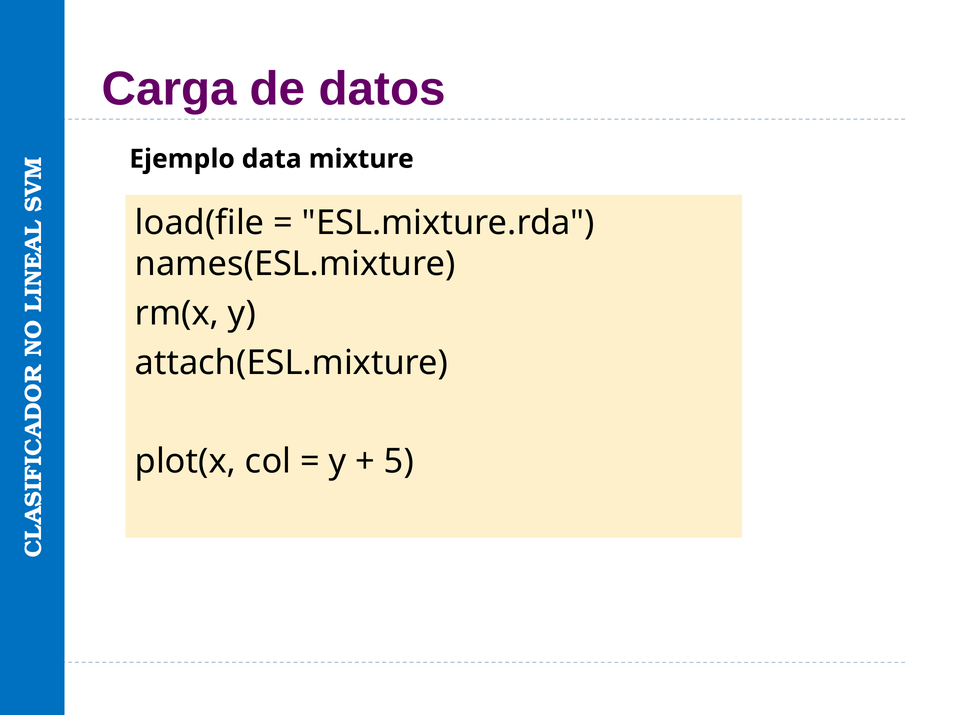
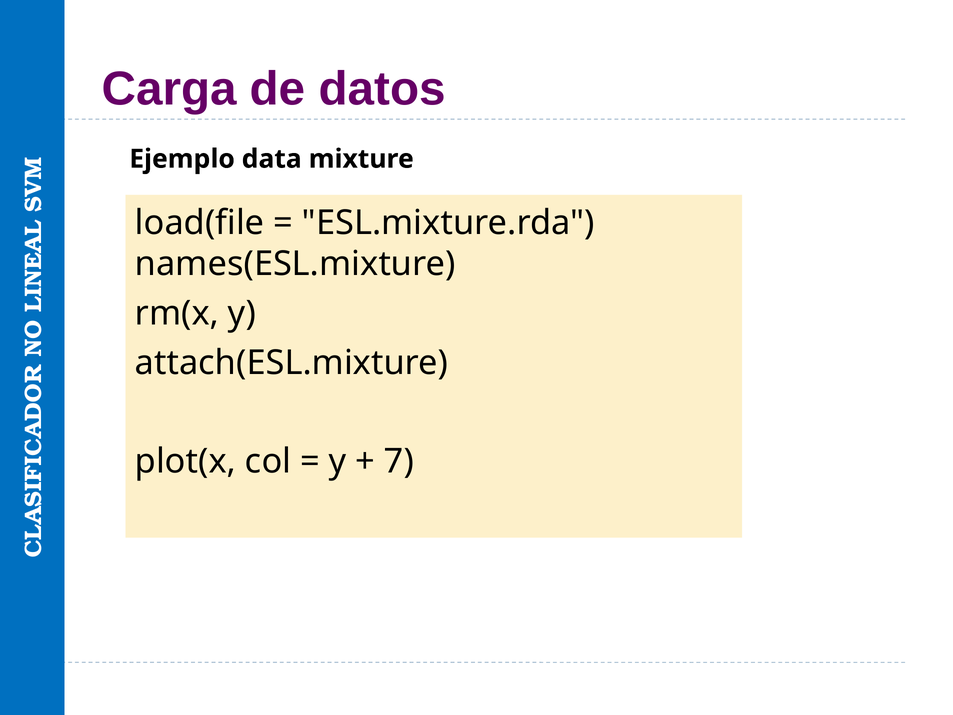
5: 5 -> 7
